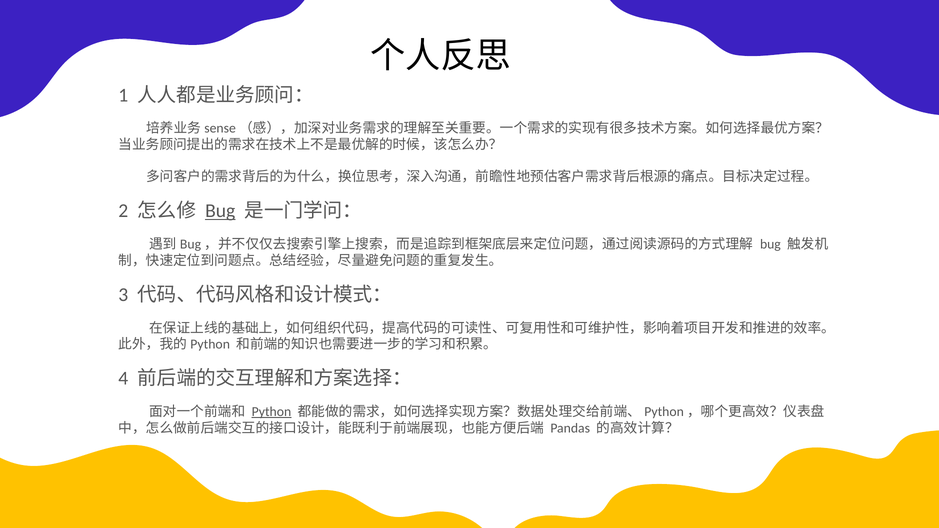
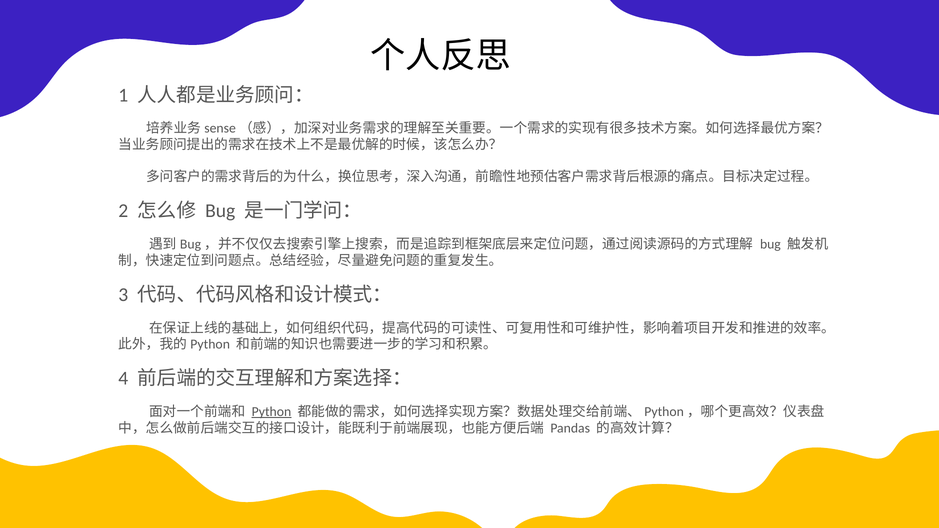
Bug at (220, 211) underline: present -> none
